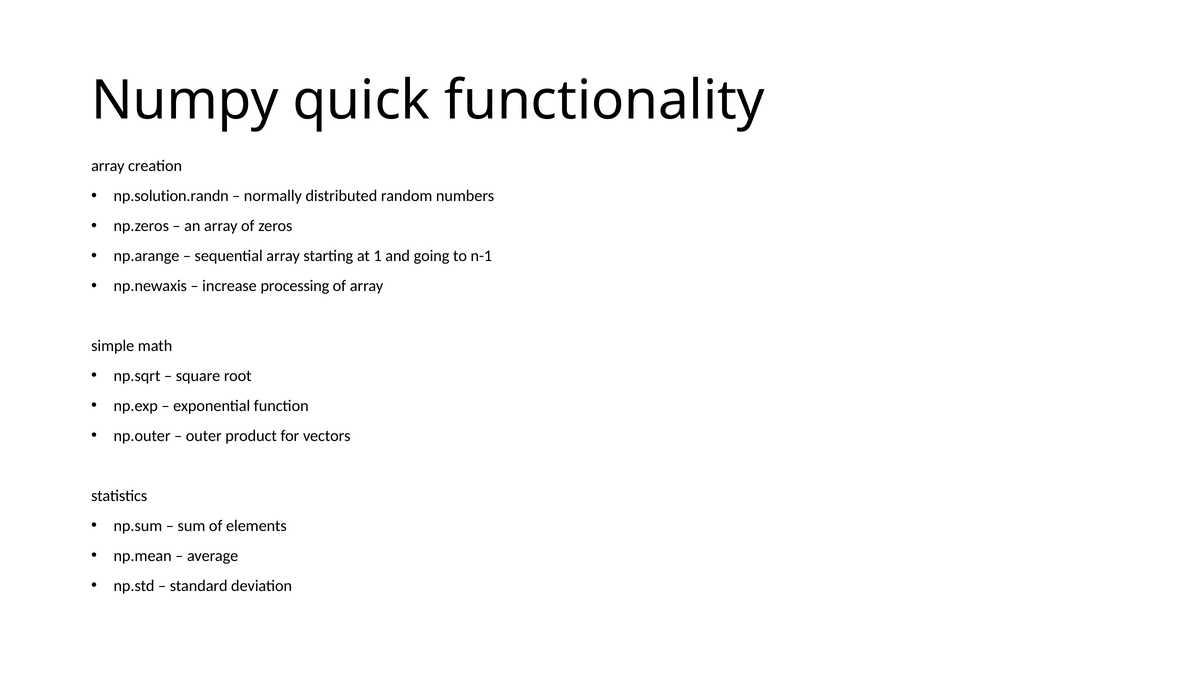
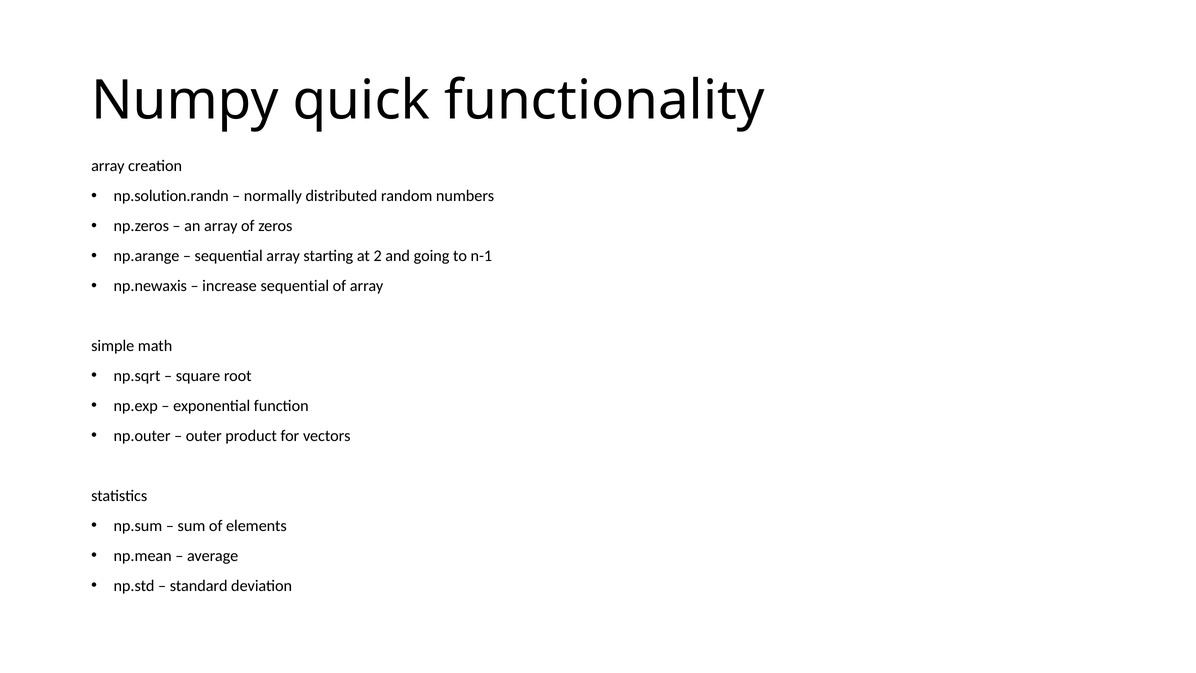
1: 1 -> 2
increase processing: processing -> sequential
